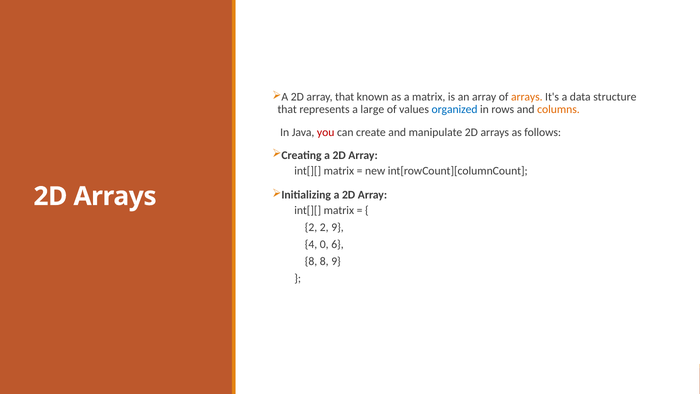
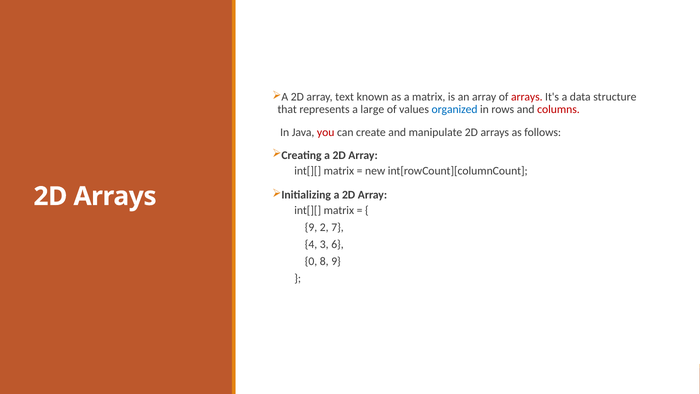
array that: that -> text
arrays at (527, 97) colour: orange -> red
columns colour: orange -> red
2 at (311, 227): 2 -> 9
2 9: 9 -> 7
0: 0 -> 3
8 at (311, 261): 8 -> 0
